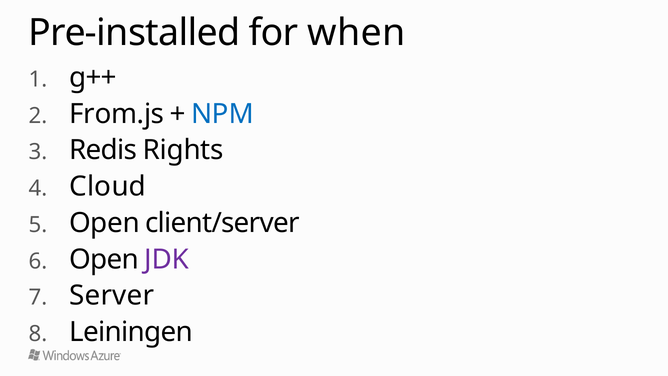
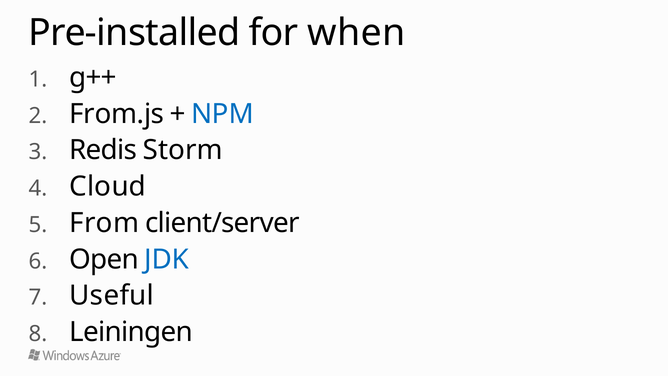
Rights: Rights -> Storm
Open at (104, 223): Open -> From
JDK colour: purple -> blue
Server: Server -> Useful
